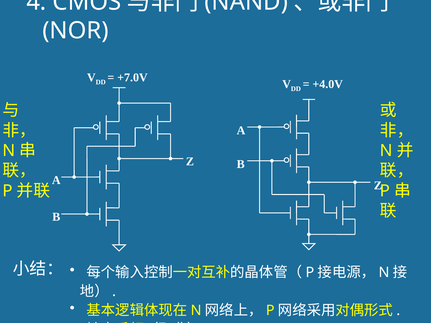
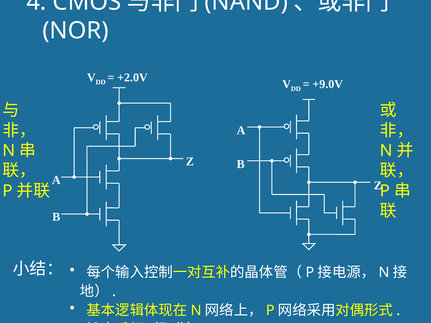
+7.0V: +7.0V -> +2.0V
+4.0V: +4.0V -> +9.0V
